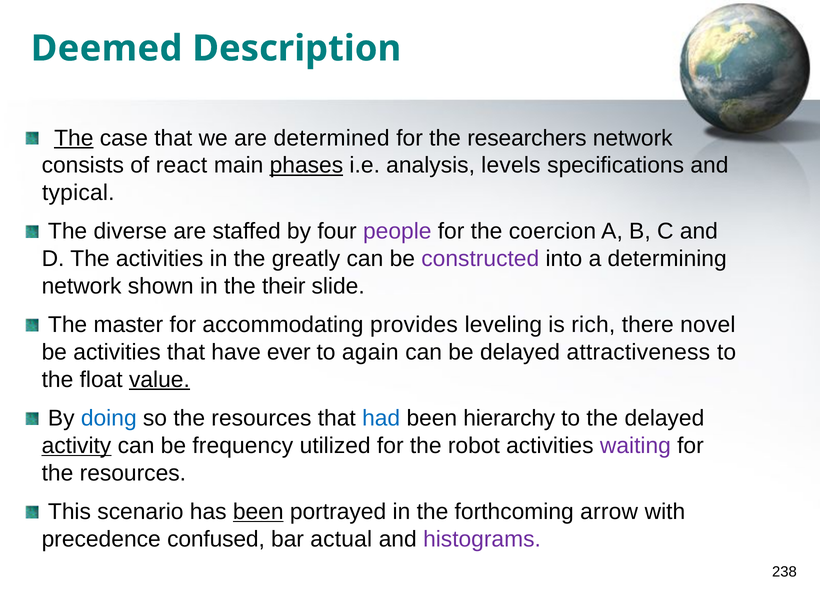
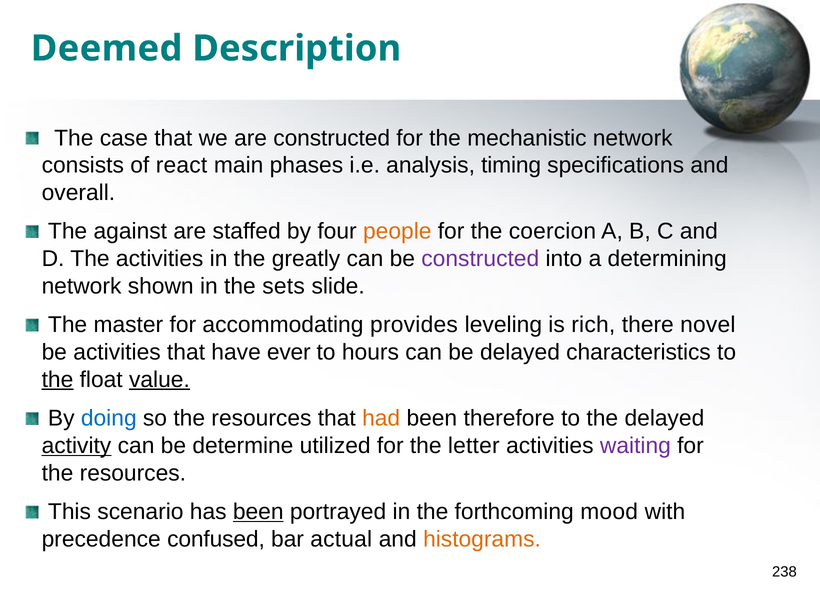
The at (74, 138) underline: present -> none
are determined: determined -> constructed
researchers: researchers -> mechanistic
phases underline: present -> none
levels: levels -> timing
typical: typical -> overall
diverse: diverse -> against
people colour: purple -> orange
their: their -> sets
again: again -> hours
attractiveness: attractiveness -> characteristics
the at (57, 380) underline: none -> present
had colour: blue -> orange
hierarchy: hierarchy -> therefore
frequency: frequency -> determine
robot: robot -> letter
arrow: arrow -> mood
histograms colour: purple -> orange
